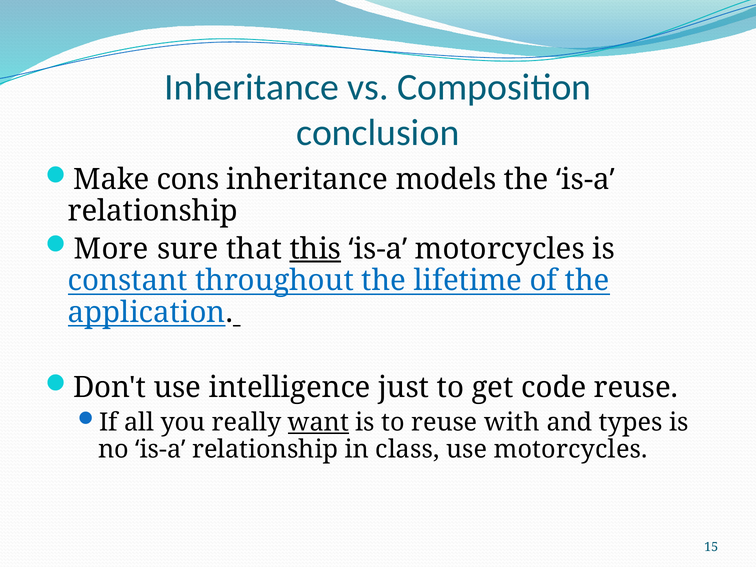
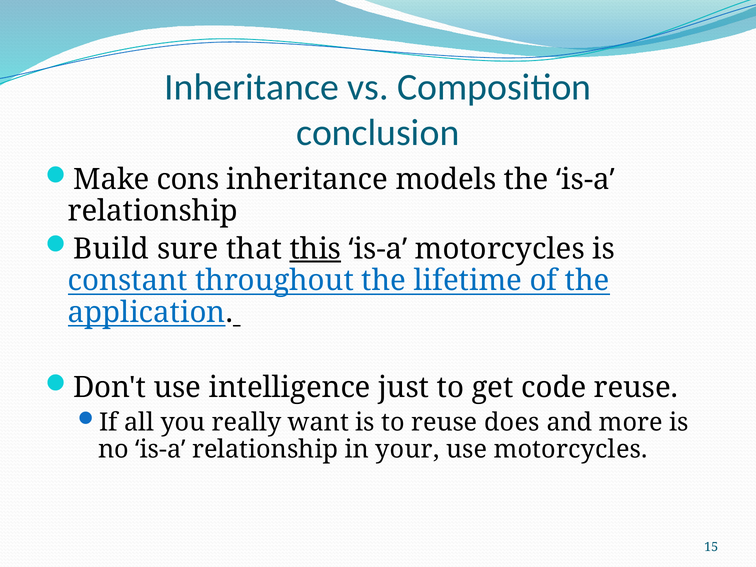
More: More -> Build
want underline: present -> none
with: with -> does
types: types -> more
class: class -> your
